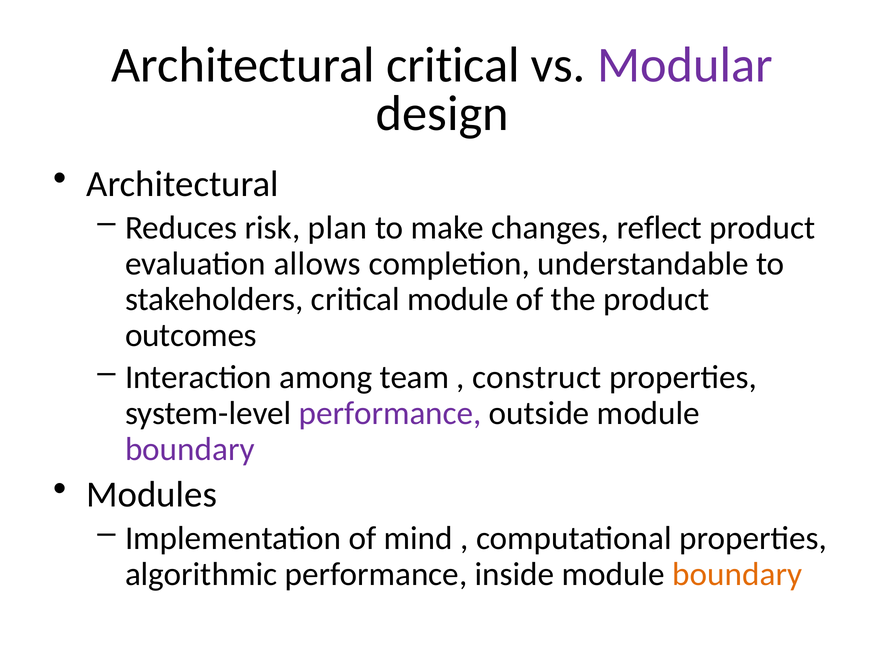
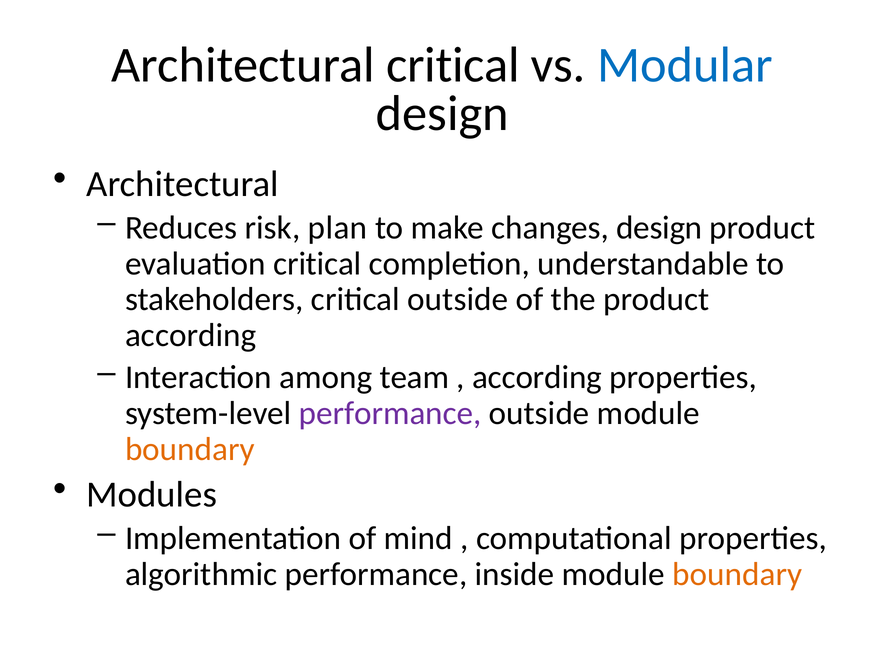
Modular colour: purple -> blue
changes reflect: reflect -> design
evaluation allows: allows -> critical
critical module: module -> outside
outcomes at (191, 335): outcomes -> according
construct at (537, 377): construct -> according
boundary at (190, 449) colour: purple -> orange
